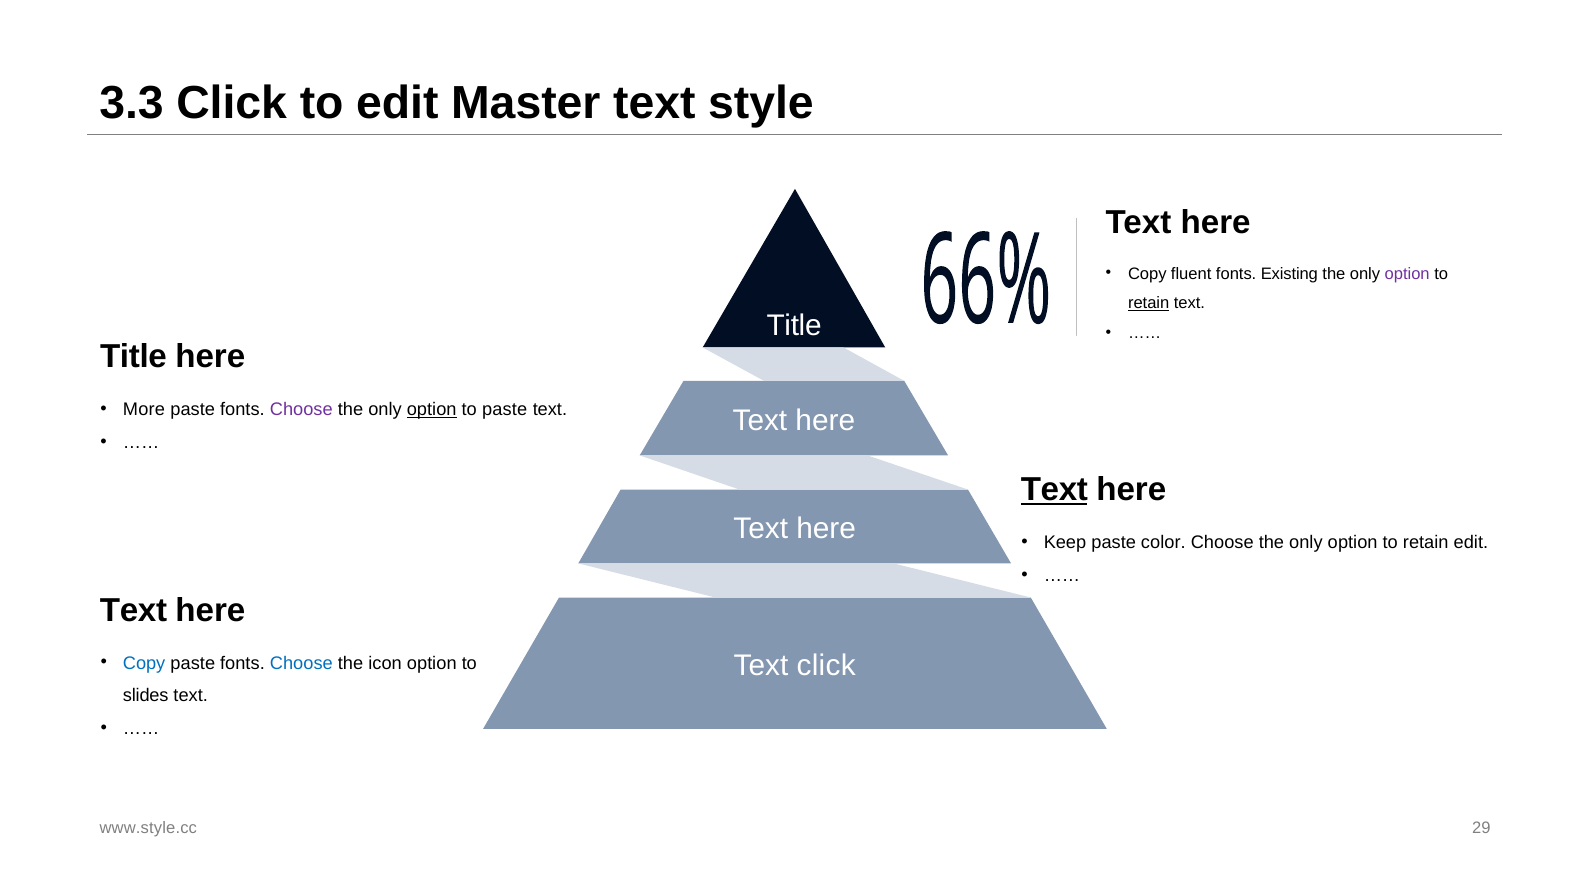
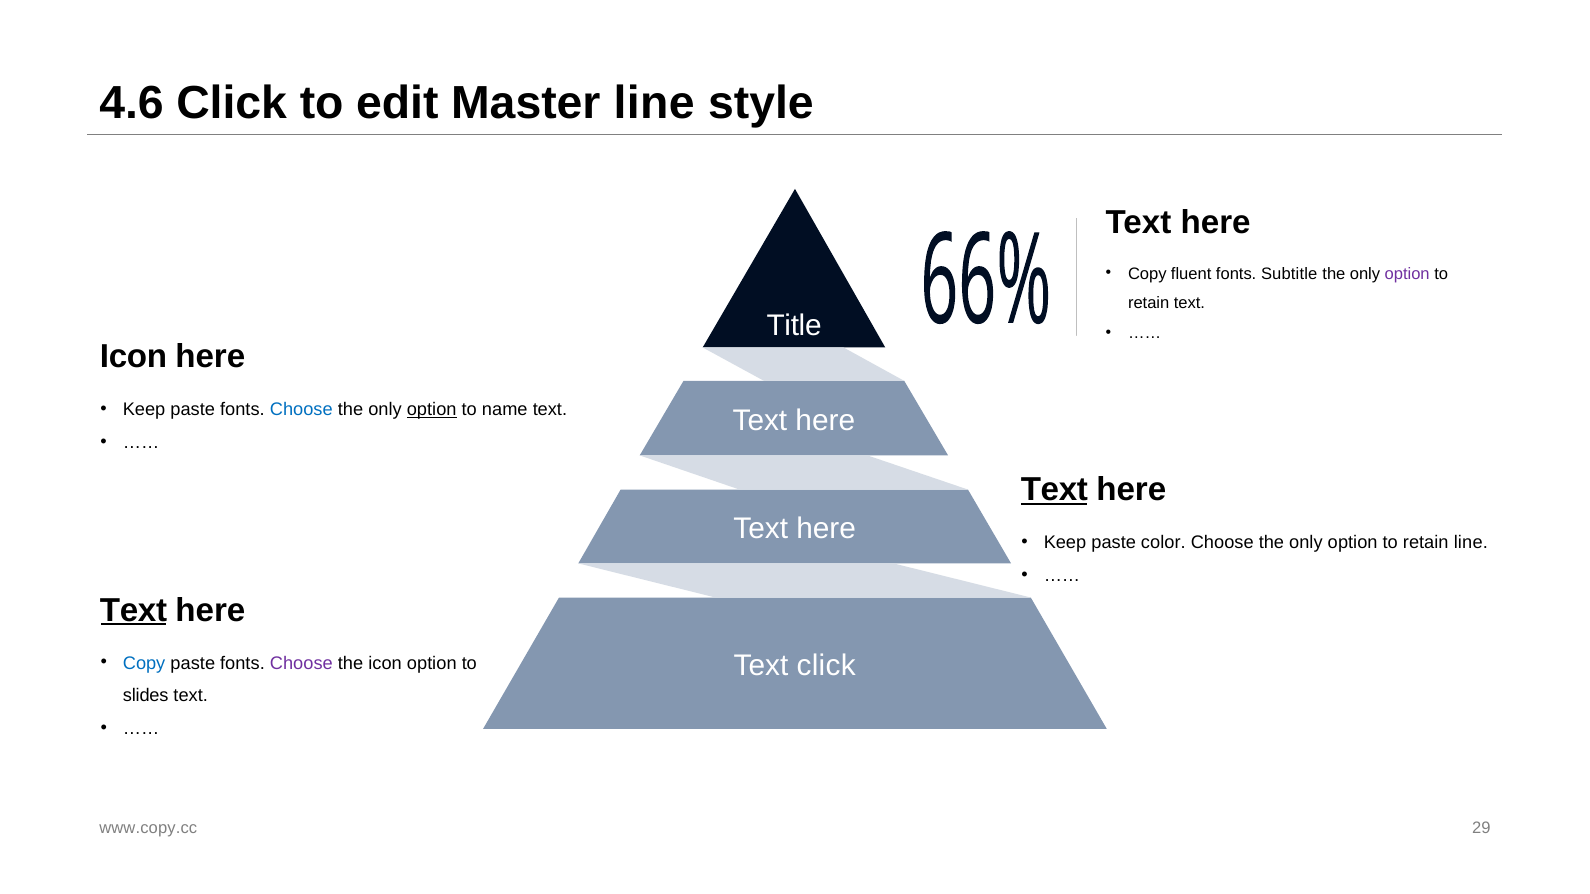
3.3: 3.3 -> 4.6
Master text: text -> line
Existing: Existing -> Subtitle
retain at (1149, 304) underline: present -> none
Title at (133, 357): Title -> Icon
More at (144, 410): More -> Keep
Choose at (301, 410) colour: purple -> blue
to paste: paste -> name
retain edit: edit -> line
Text at (133, 610) underline: none -> present
Choose at (301, 663) colour: blue -> purple
www.style.cc: www.style.cc -> www.copy.cc
